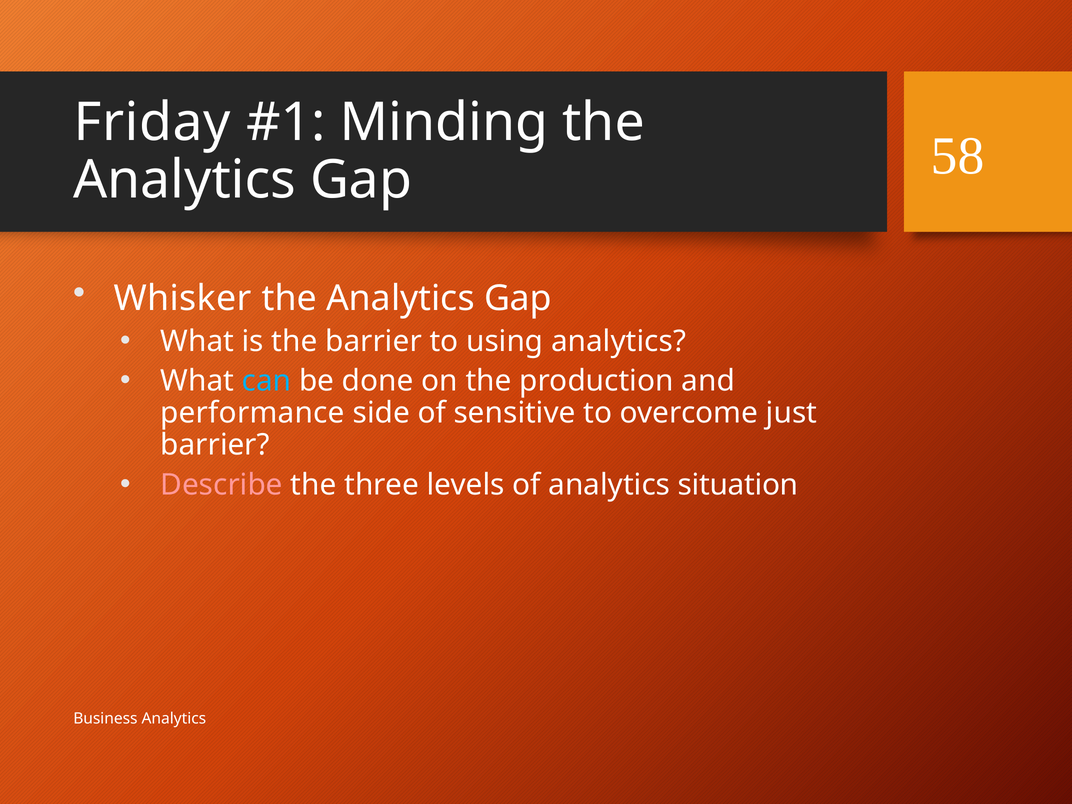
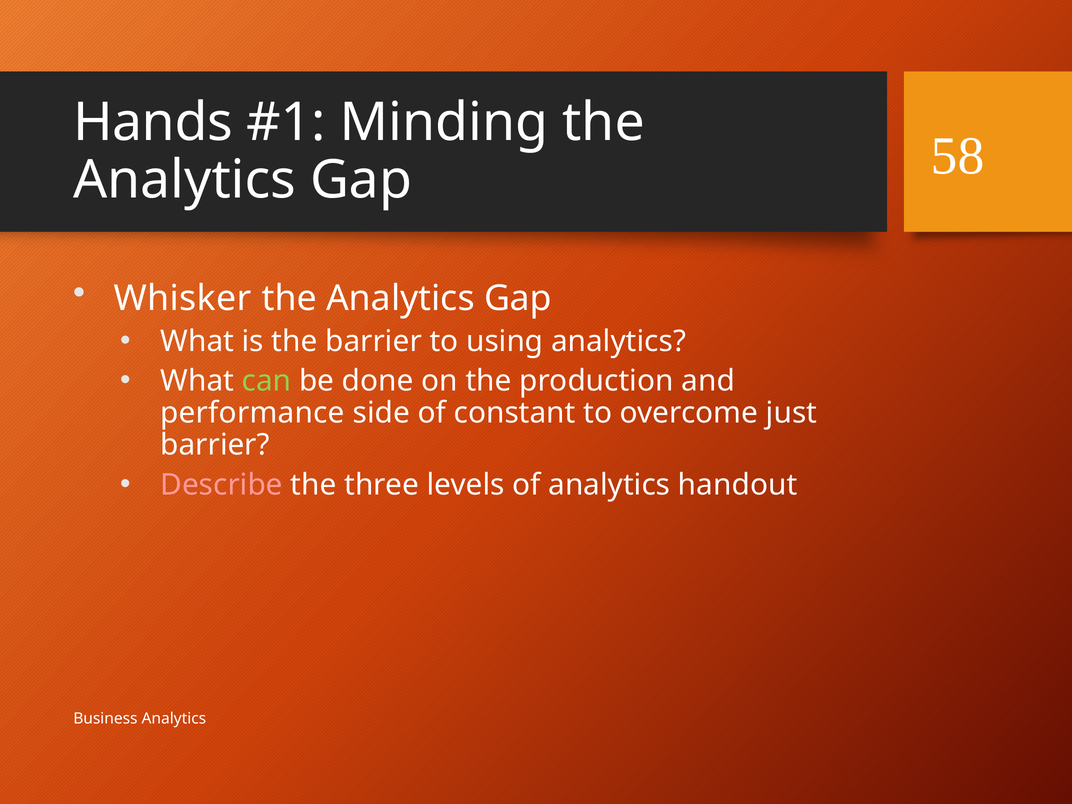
Friday: Friday -> Hands
can colour: light blue -> light green
sensitive: sensitive -> constant
situation: situation -> handout
